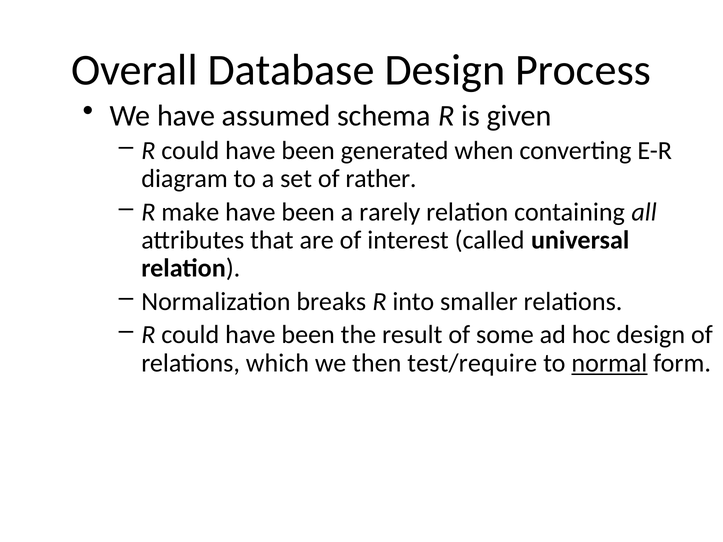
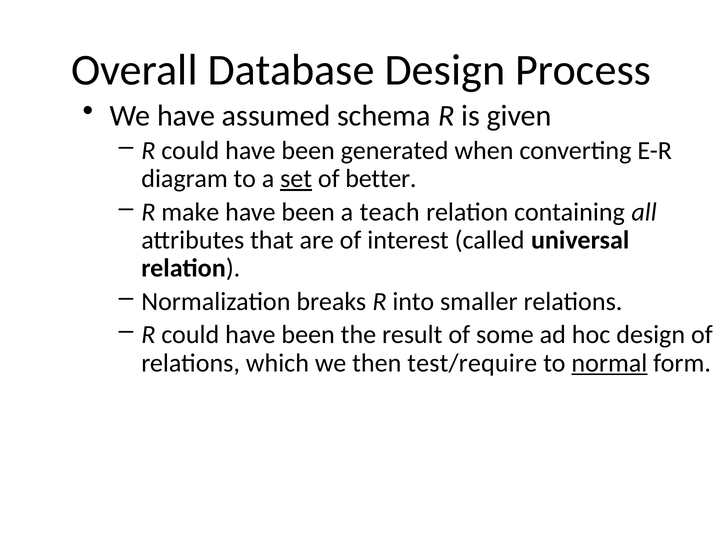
set underline: none -> present
rather: rather -> better
rarely: rarely -> teach
